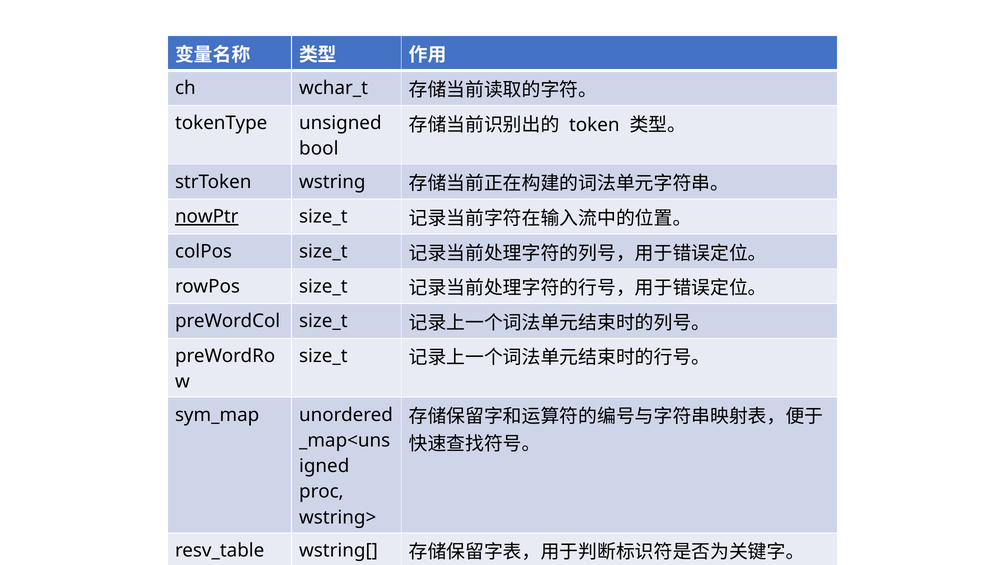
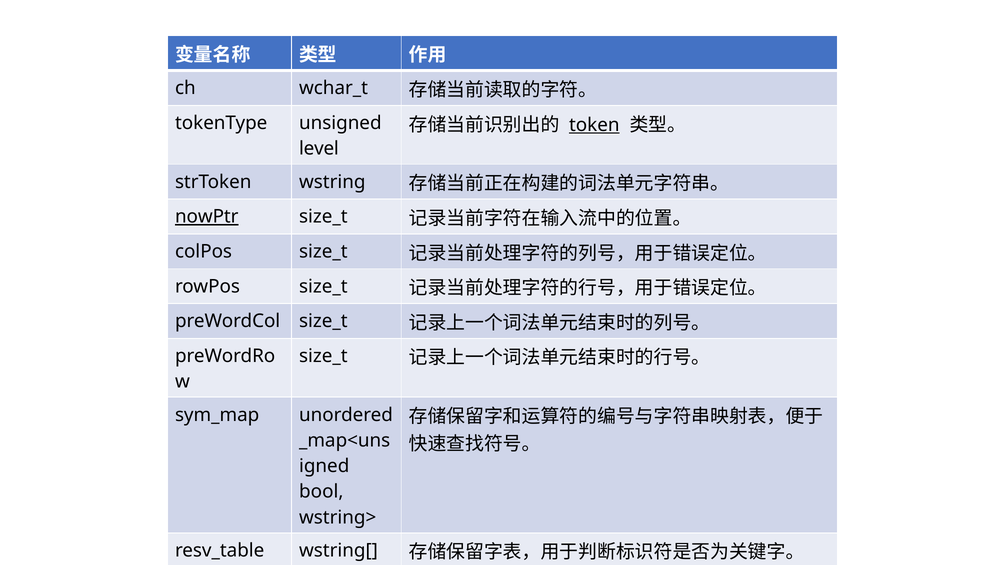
token underline: none -> present
bool: bool -> level
proc: proc -> bool
